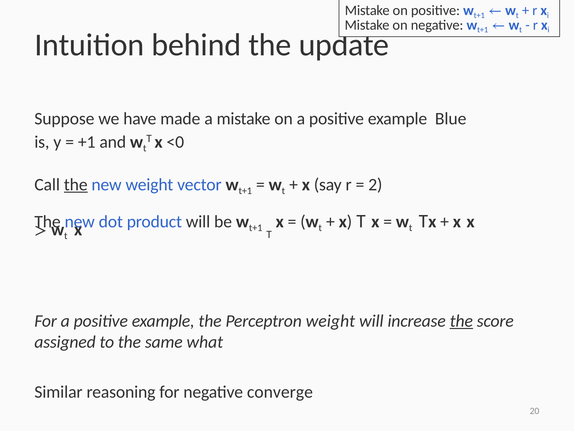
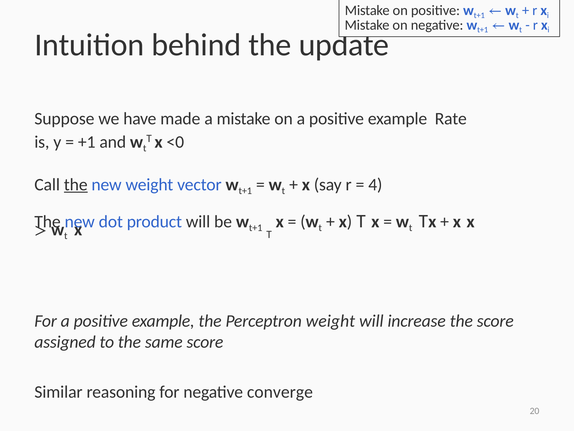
Blue: Blue -> Rate
2: 2 -> 4
the at (461, 321) underline: present -> none
same what: what -> score
